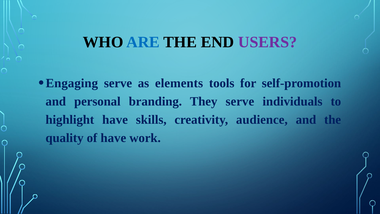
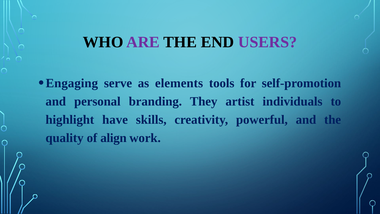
ARE colour: blue -> purple
They serve: serve -> artist
audience: audience -> powerful
of have: have -> align
